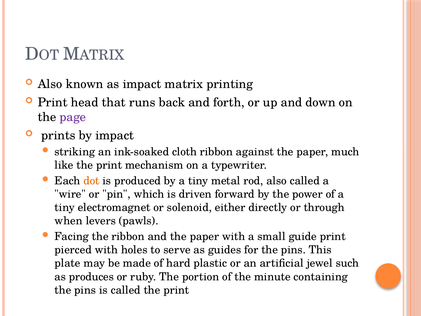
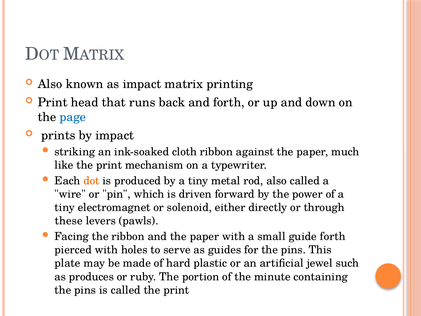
page colour: purple -> blue
when: when -> these
guide print: print -> forth
